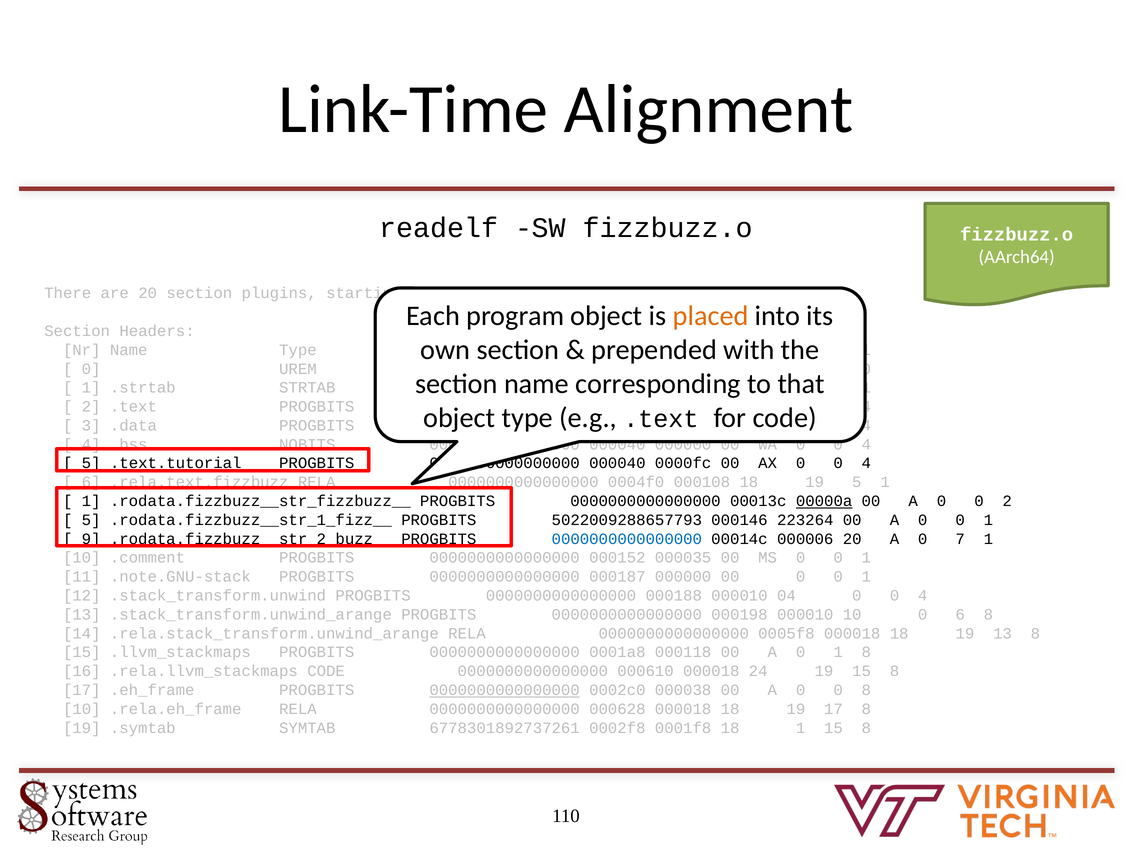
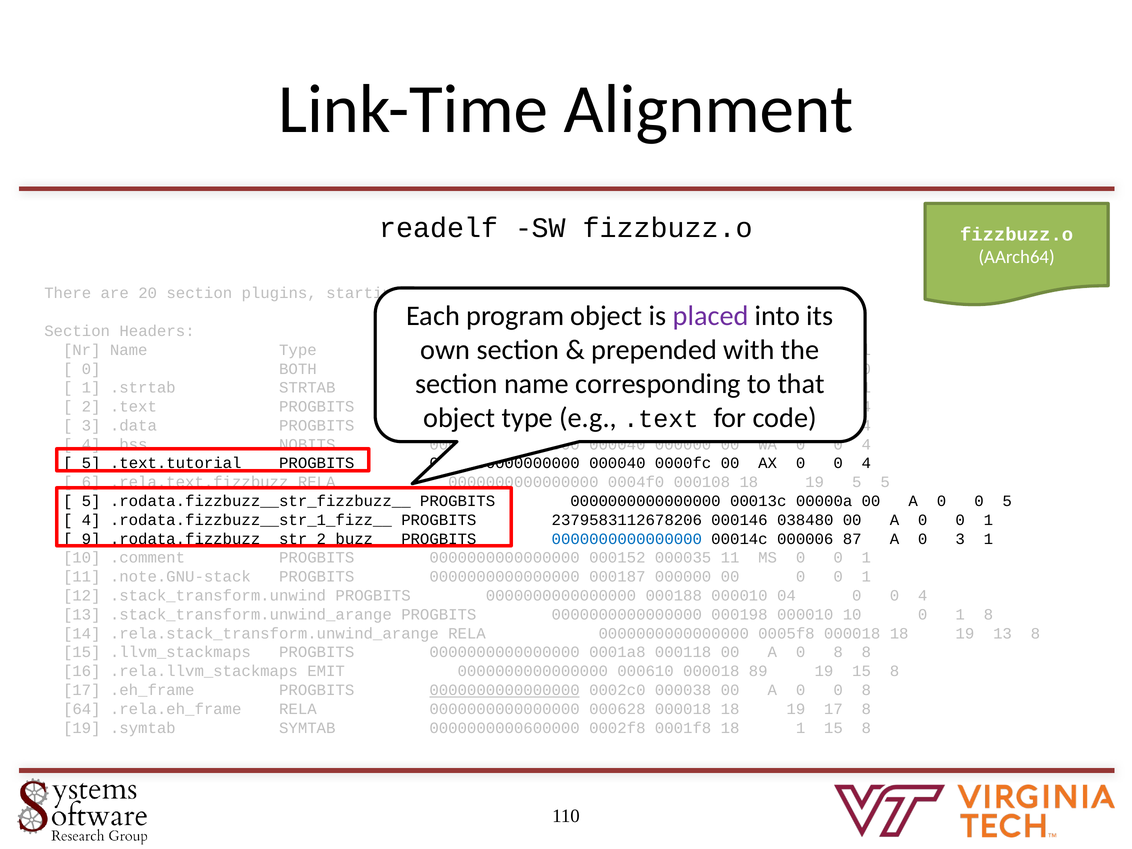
placed colour: orange -> purple
UREM: UREM -> BOTH
1 at (885, 482): 1 -> 5
1 at (91, 501): 1 -> 5
00000a underline: present -> none
0 2: 2 -> 5
5 at (91, 520): 5 -> 4
5022009288657793: 5022009288657793 -> 2379583112678206
223264: 223264 -> 038480
000006 20: 20 -> 87
0 7: 7 -> 3
000035 00: 00 -> 11
10 0 6: 6 -> 1
A 0 1: 1 -> 8
.rela.llvm_stackmaps CODE: CODE -> EMIT
24: 24 -> 89
10 at (82, 709): 10 -> 64
6778301892737261: 6778301892737261 -> 0000000000600000
